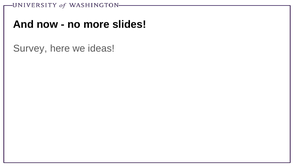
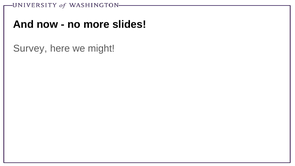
ideas: ideas -> might
